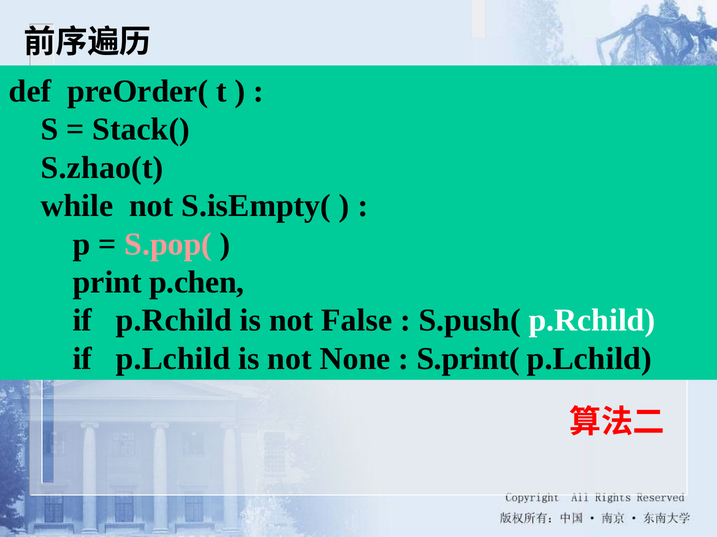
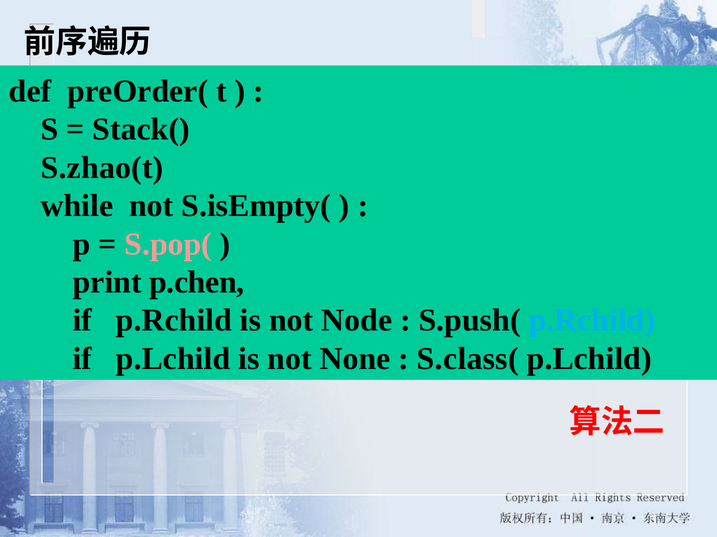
False: False -> Node
p.Rchild at (592, 321) colour: white -> light blue
S.print(: S.print( -> S.class(
